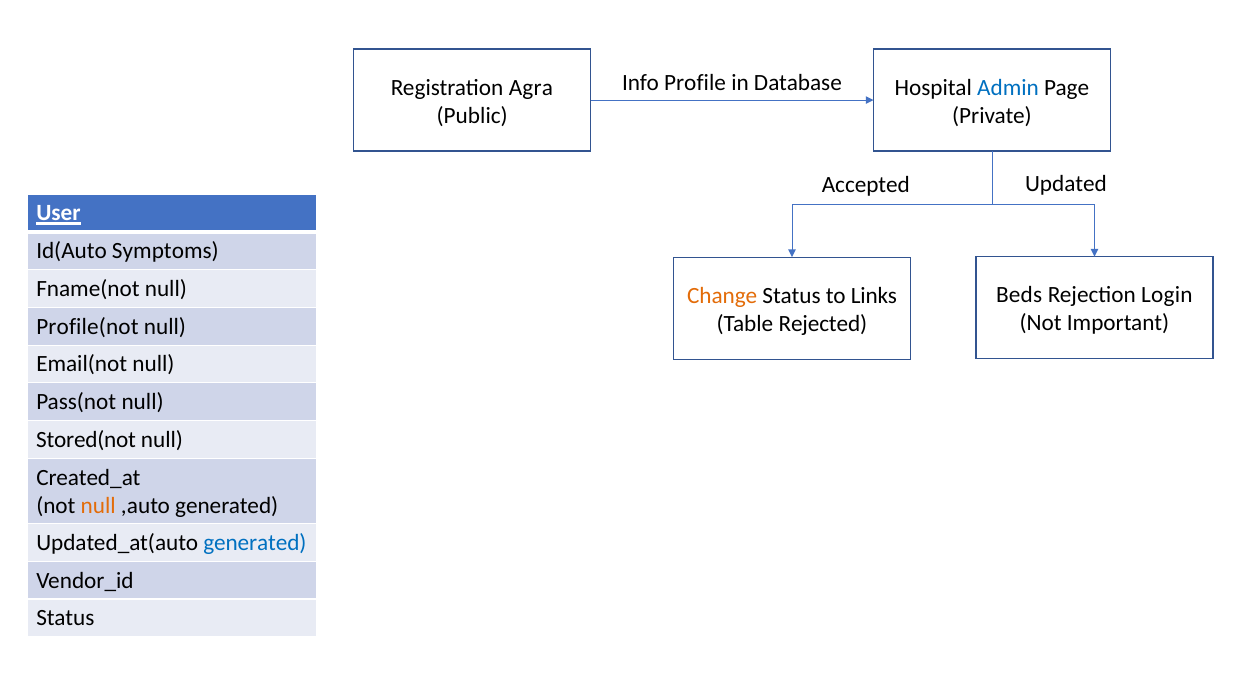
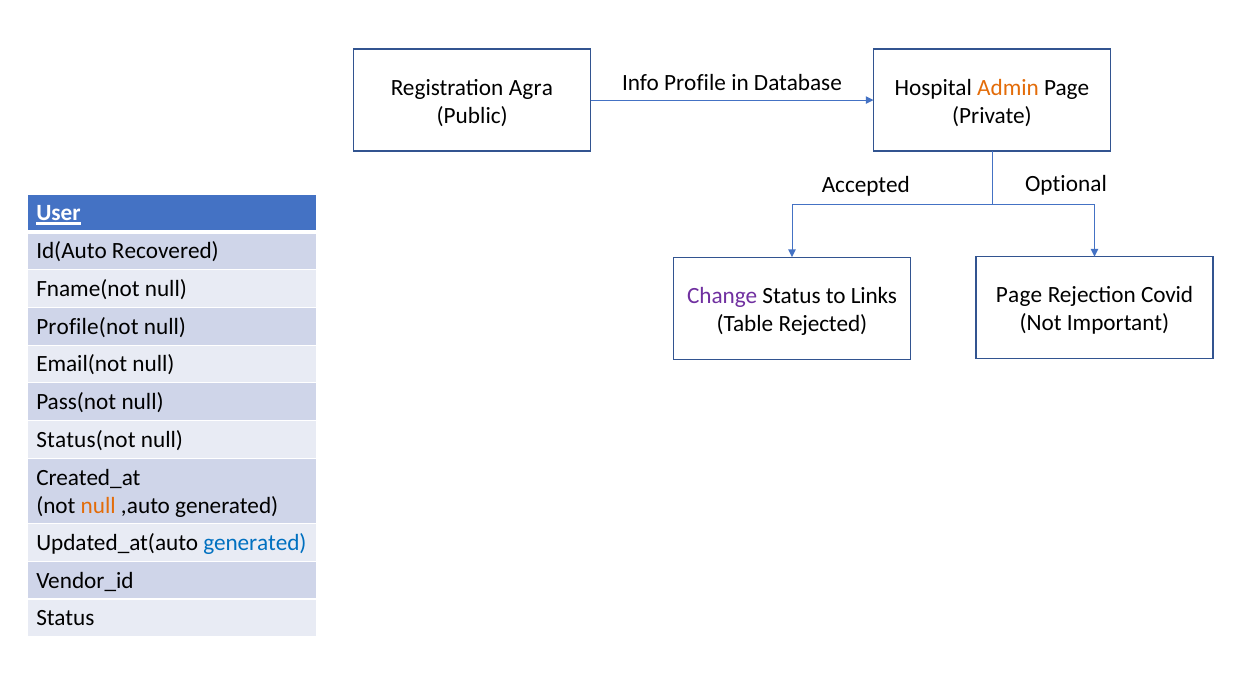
Admin colour: blue -> orange
Updated: Updated -> Optional
Symptoms: Symptoms -> Recovered
Beds at (1019, 295): Beds -> Page
Login: Login -> Covid
Change colour: orange -> purple
Stored(not: Stored(not -> Status(not
